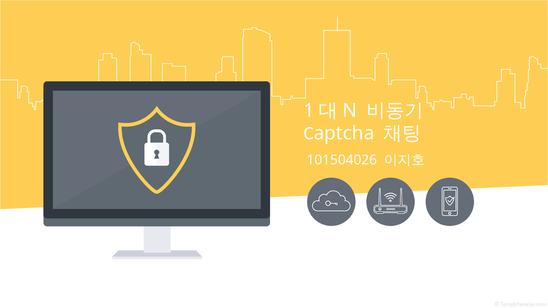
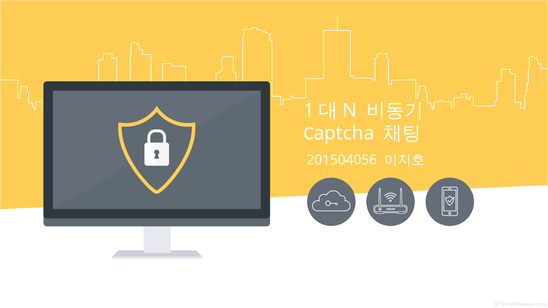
101504026: 101504026 -> 201504056
